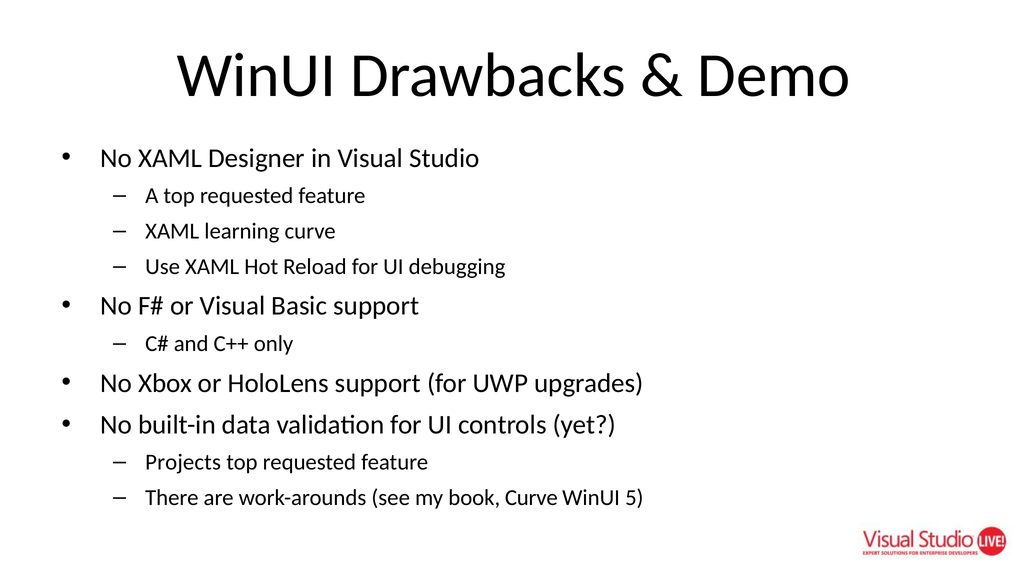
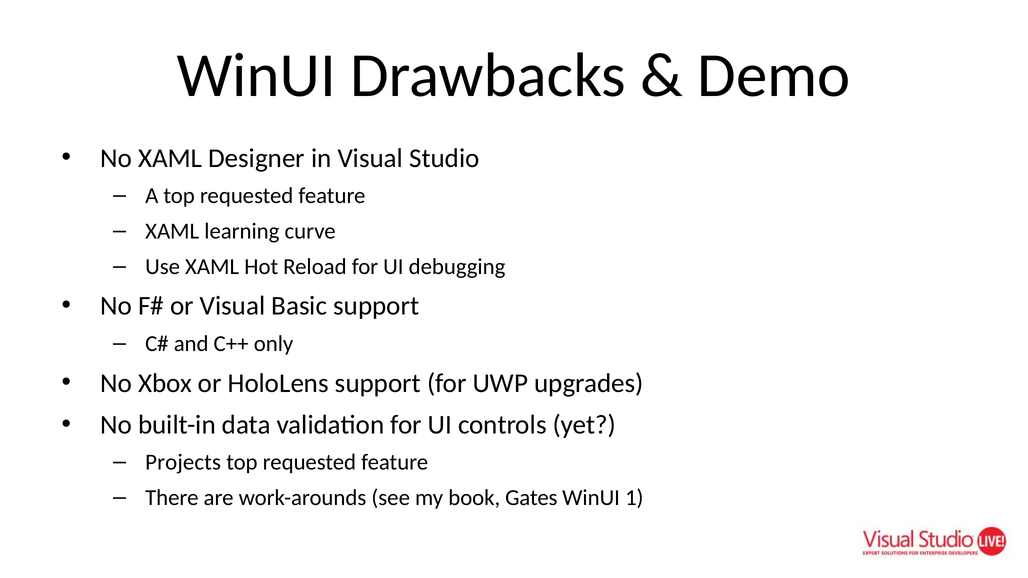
book Curve: Curve -> Gates
5: 5 -> 1
